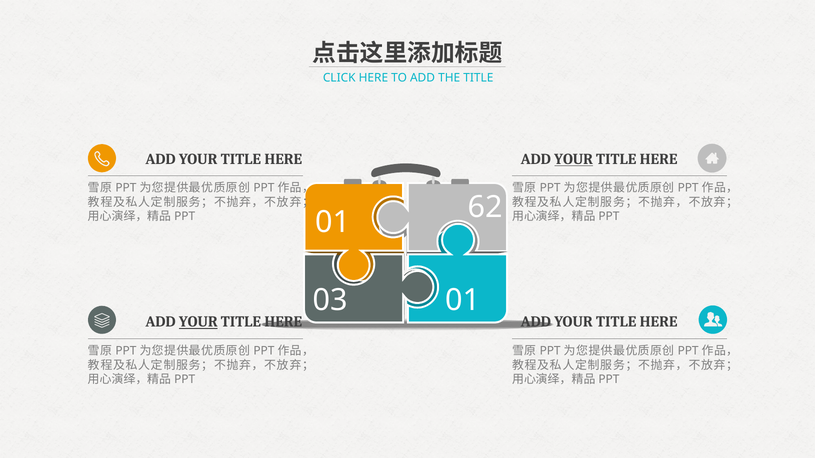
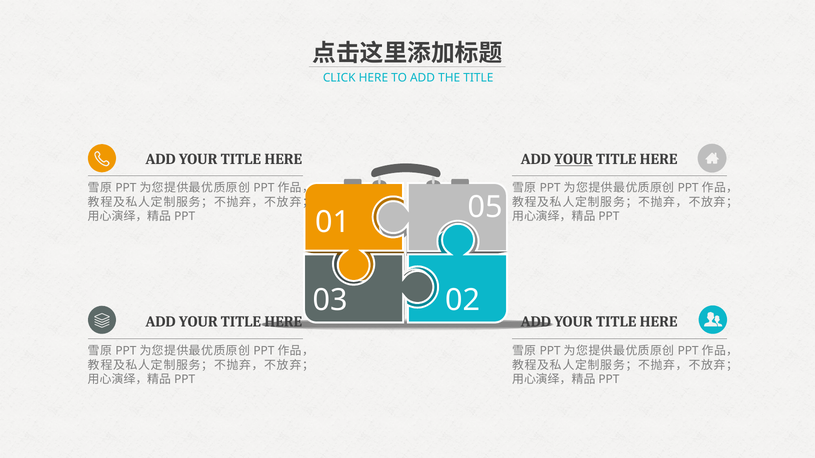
62: 62 -> 05
03 01: 01 -> 02
YOUR at (198, 322) underline: present -> none
